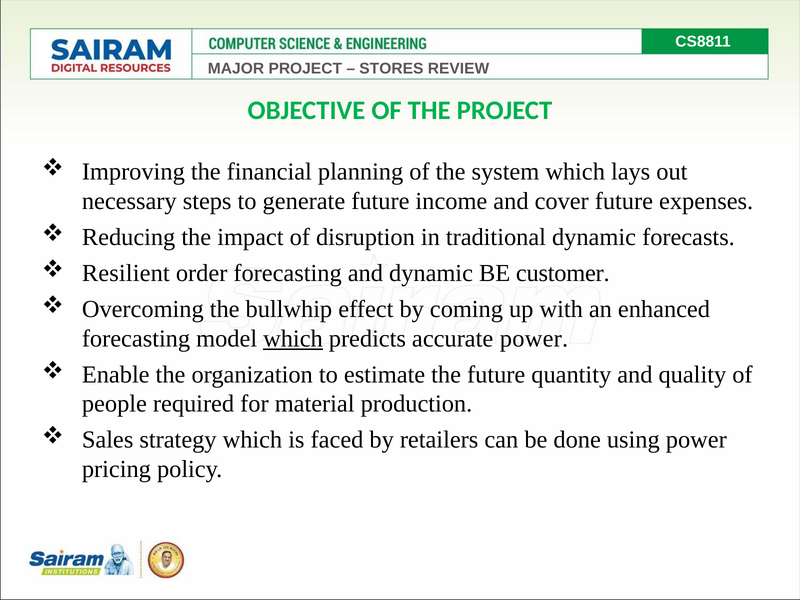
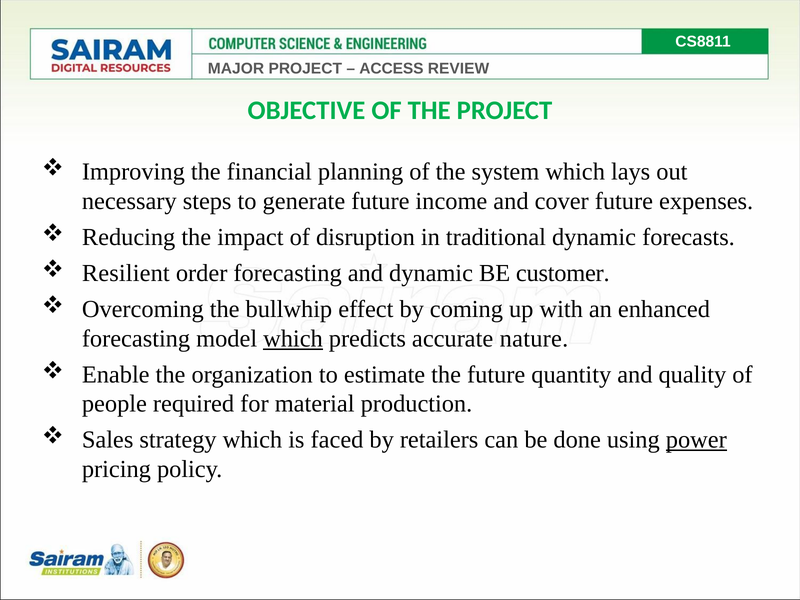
STORES: STORES -> ACCESS
accurate power: power -> nature
power at (696, 440) underline: none -> present
